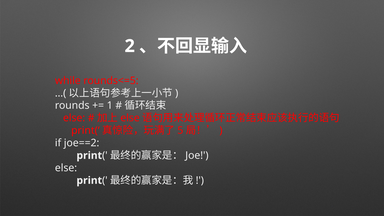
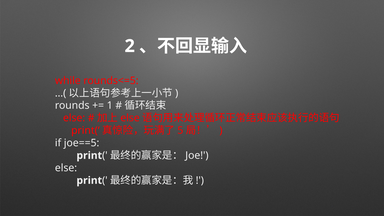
joe==2: joe==2 -> joe==5
